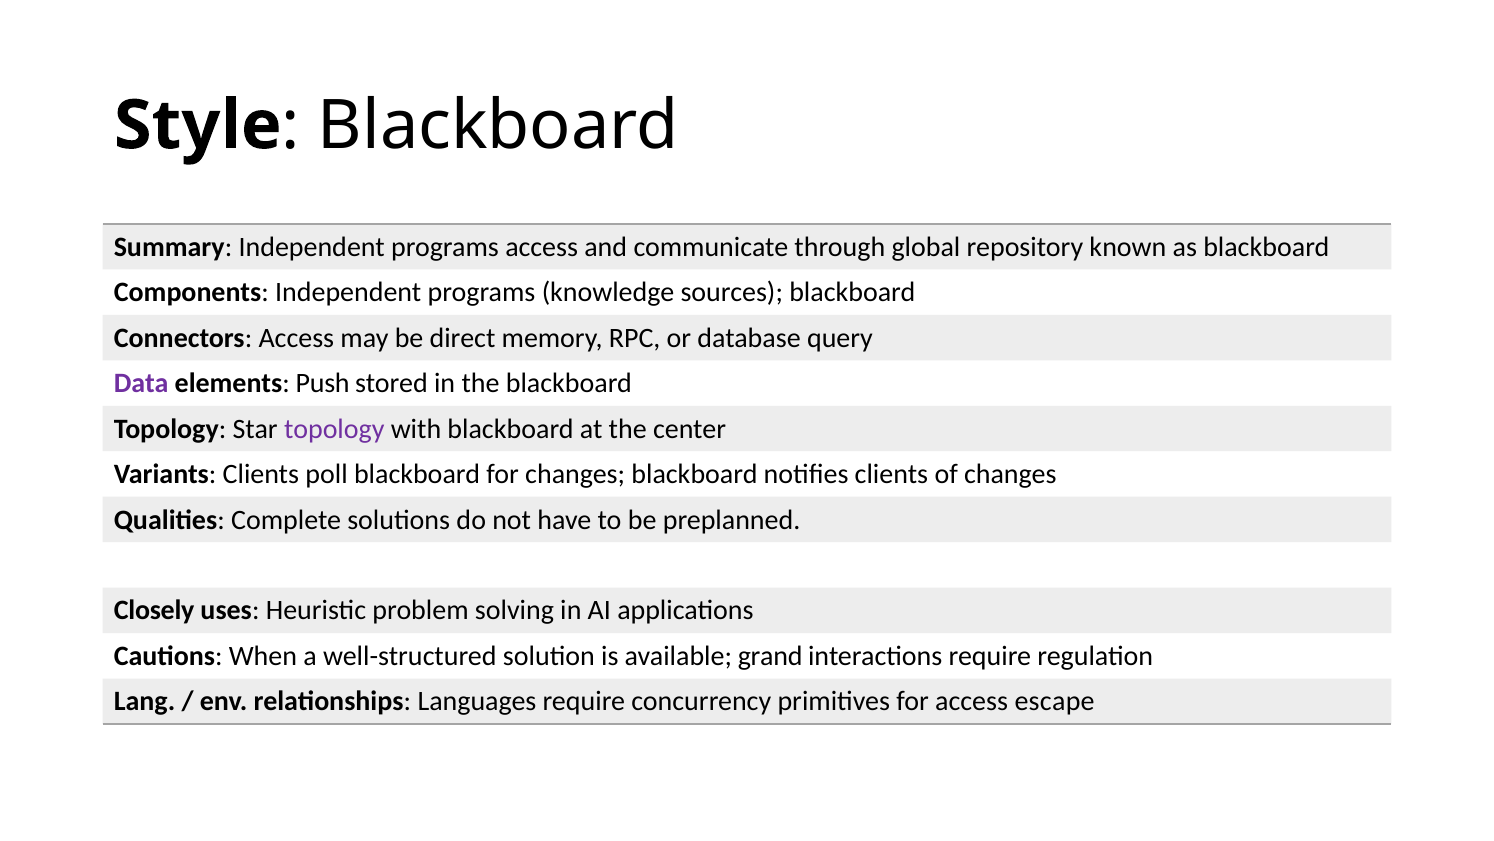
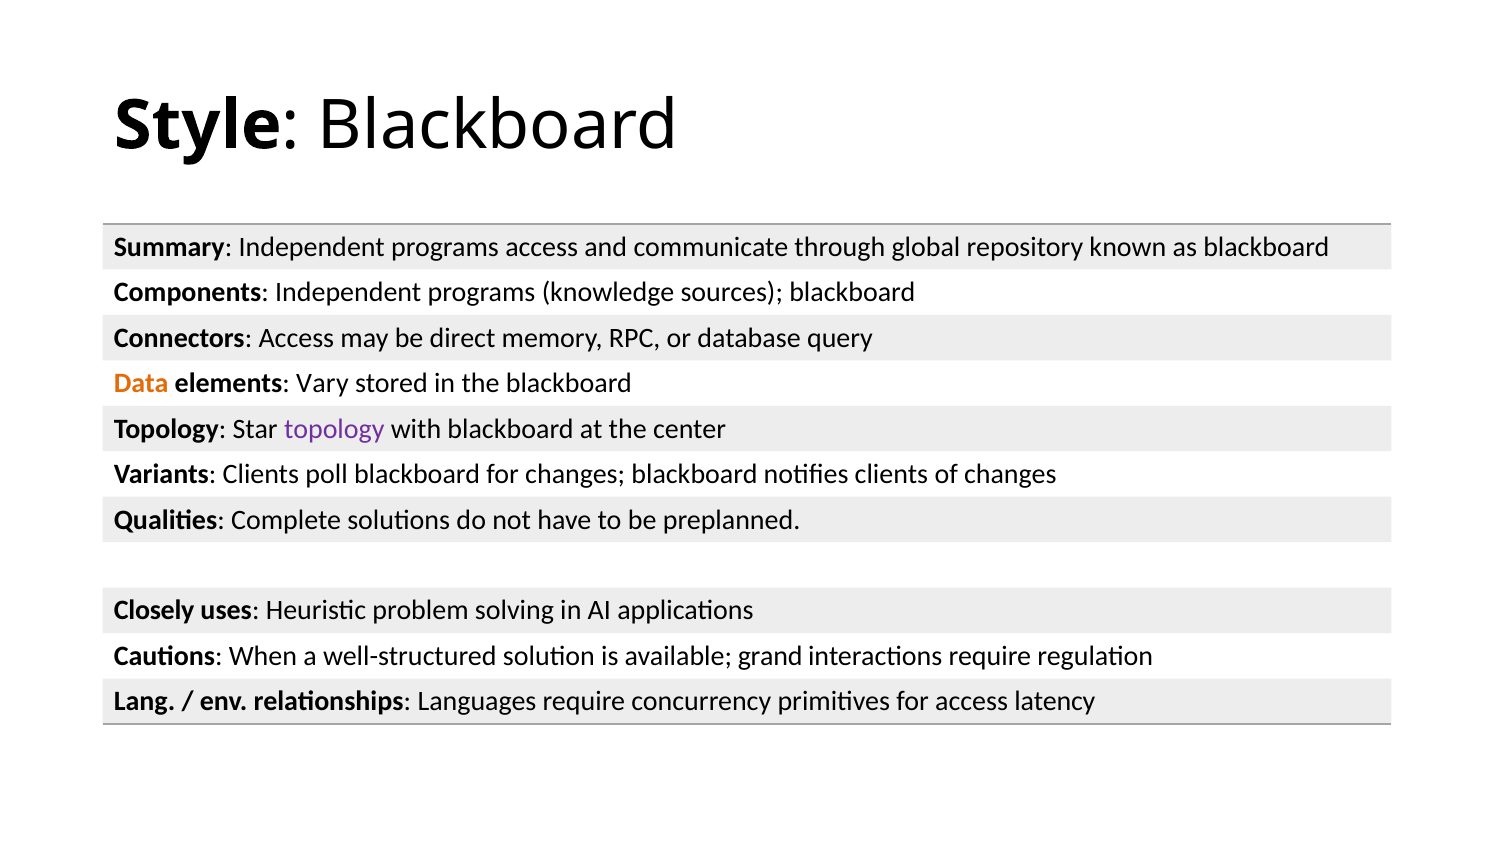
Data colour: purple -> orange
Push: Push -> Vary
escape: escape -> latency
